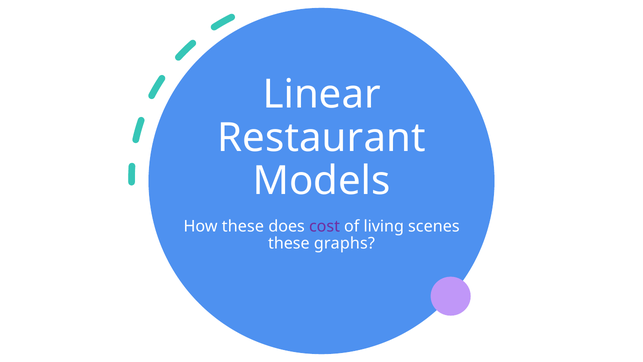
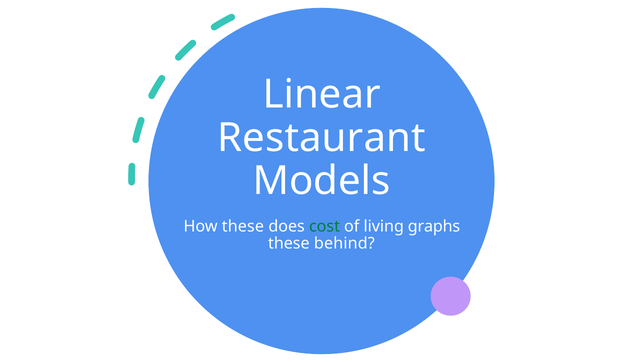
cost colour: purple -> green
scenes: scenes -> graphs
graphs: graphs -> behind
